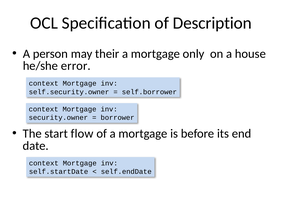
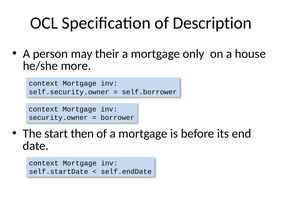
error: error -> more
flow: flow -> then
